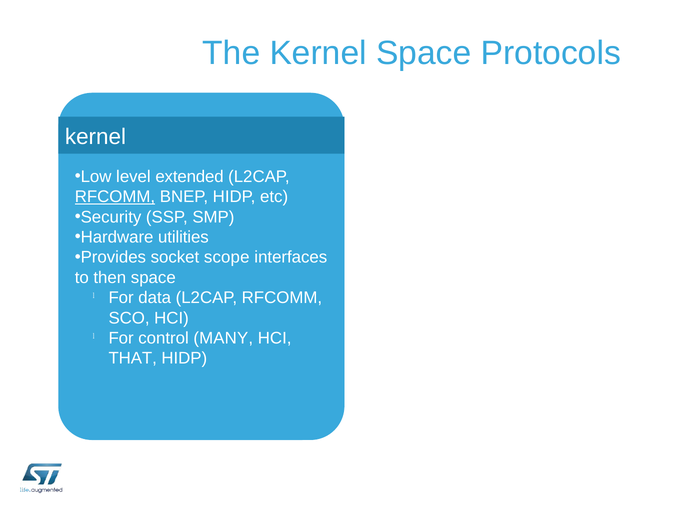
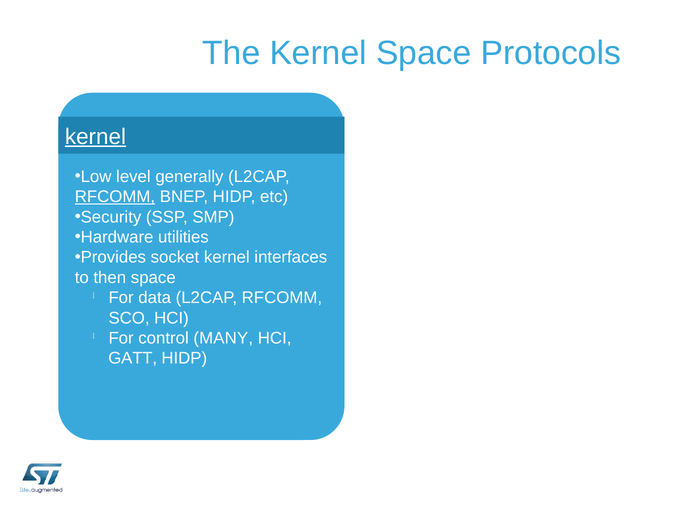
kernel at (95, 137) underline: none -> present
extended: extended -> generally
socket scope: scope -> kernel
THAT: THAT -> GATT
